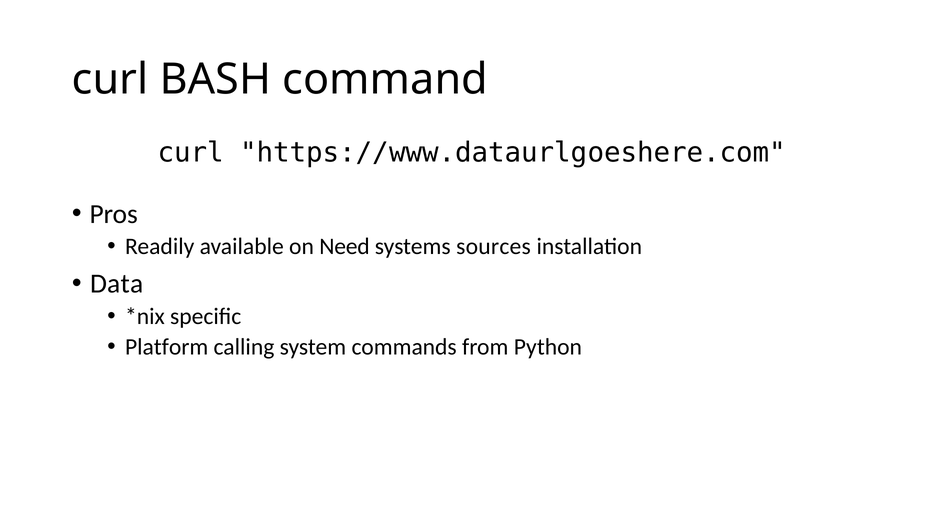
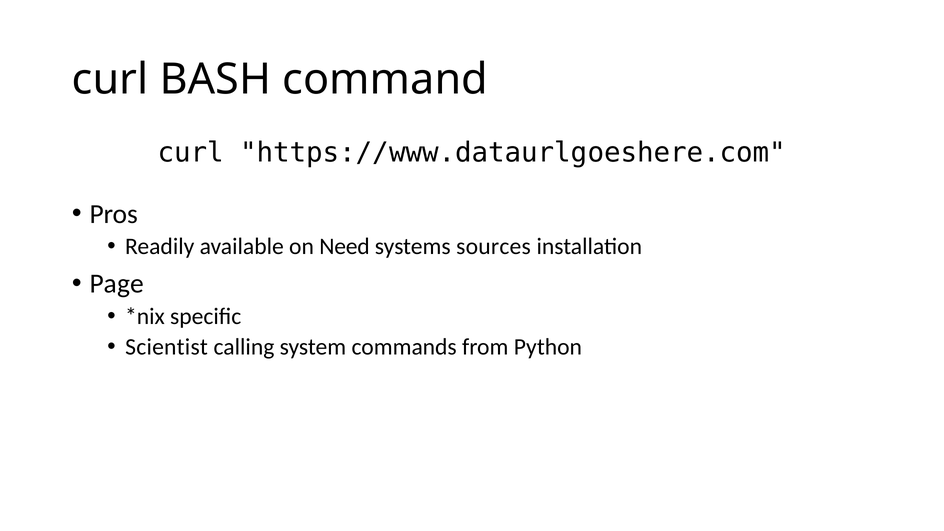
Data: Data -> Page
Platform: Platform -> Scientist
